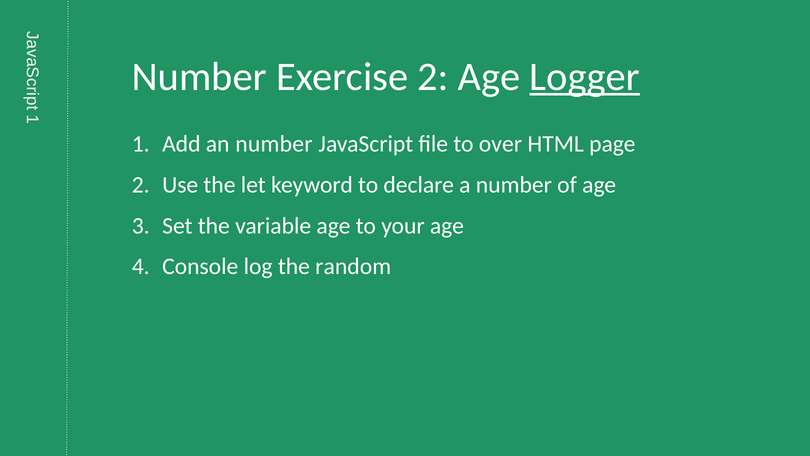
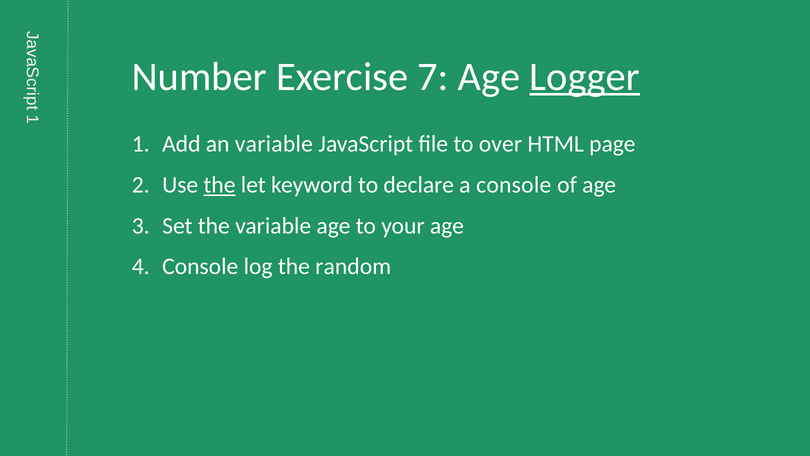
Exercise 2: 2 -> 7
an number: number -> variable
the at (219, 185) underline: none -> present
a number: number -> console
